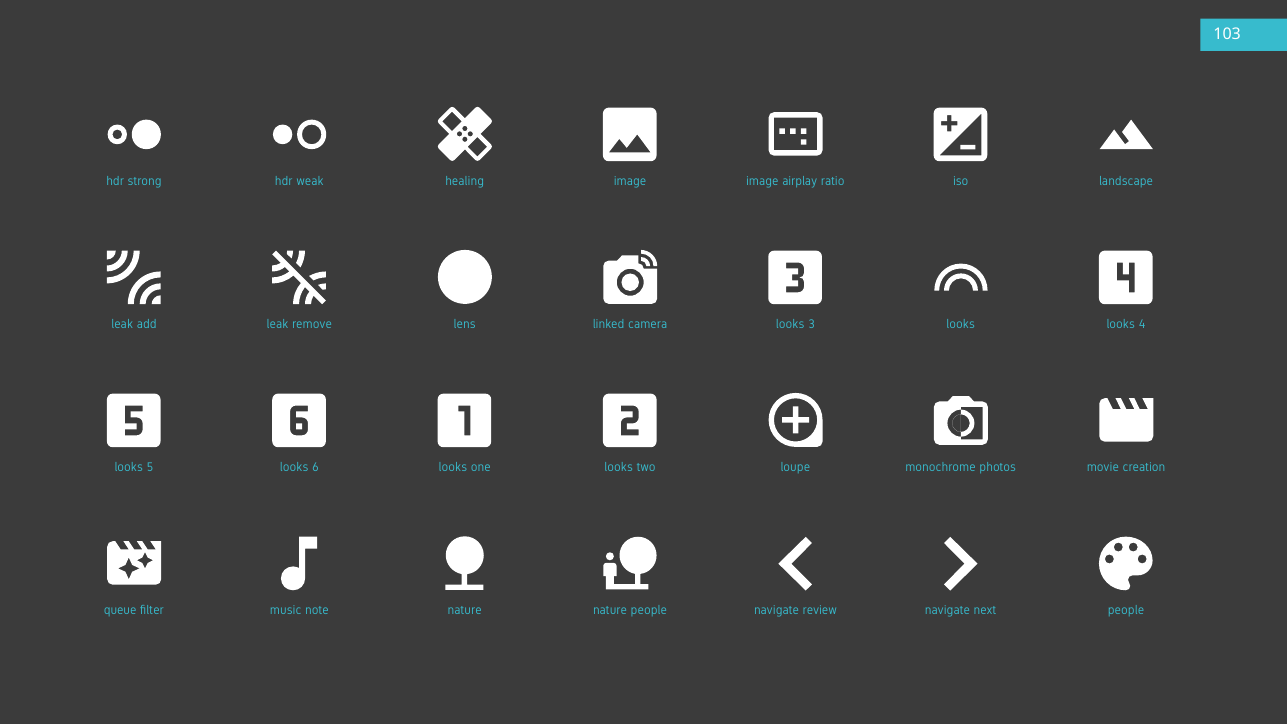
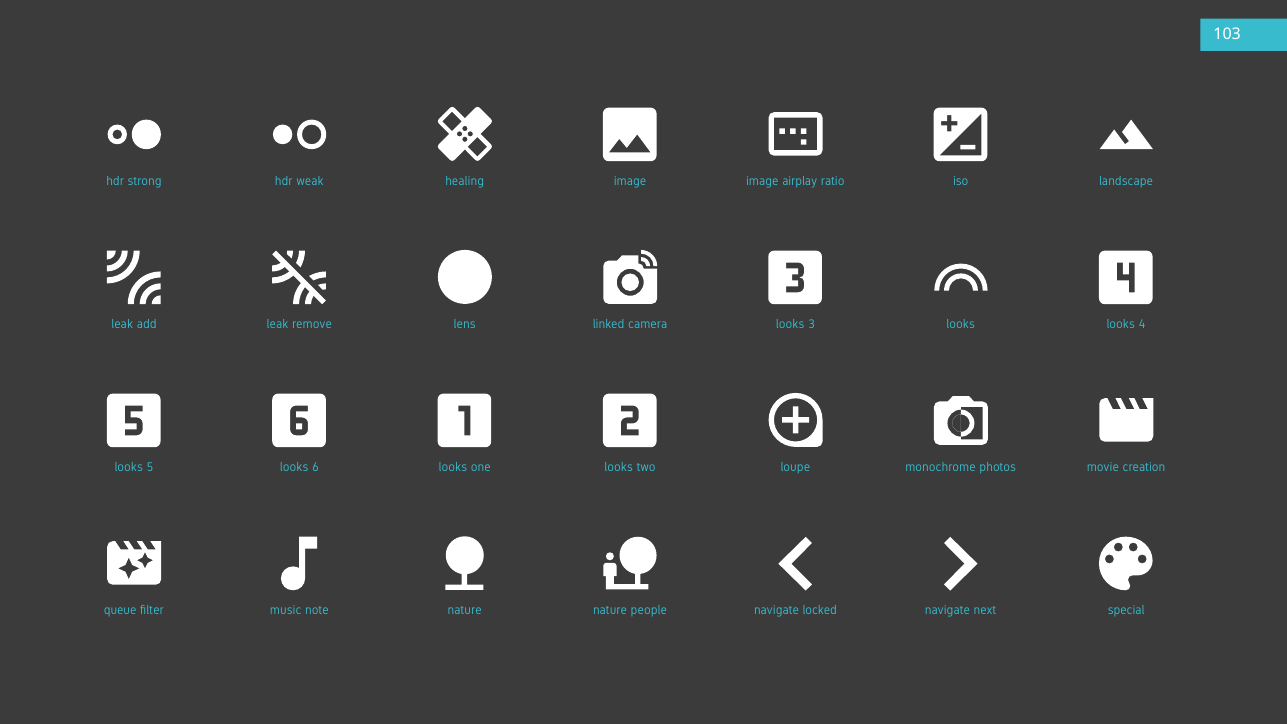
review: review -> locked
next people: people -> special
